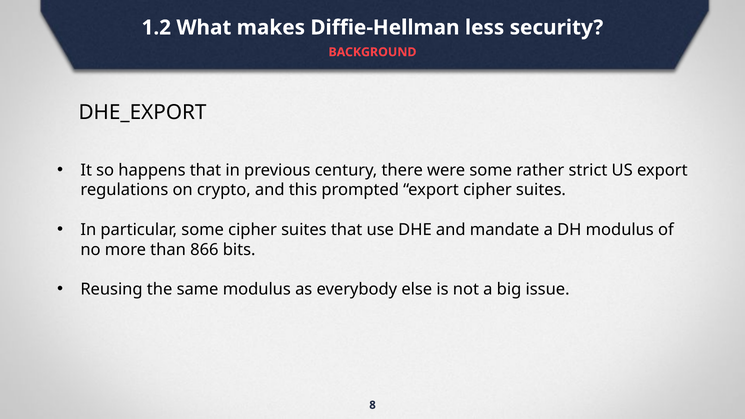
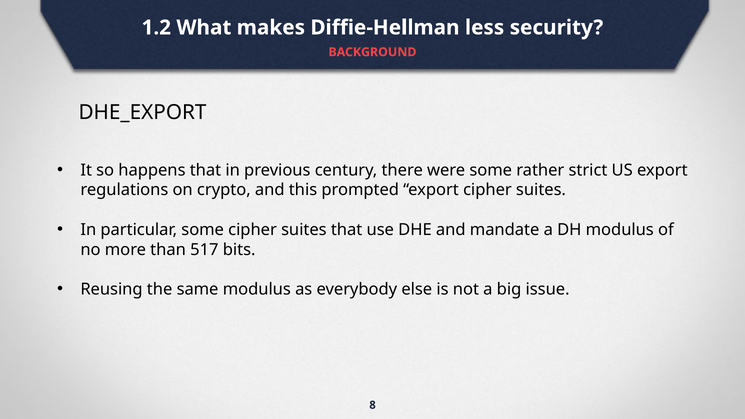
866: 866 -> 517
